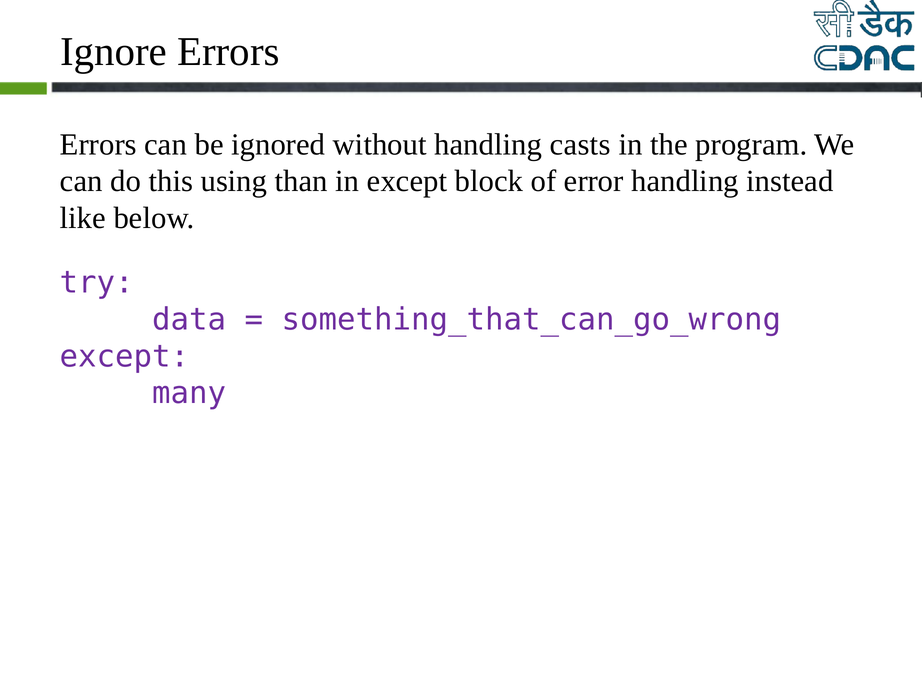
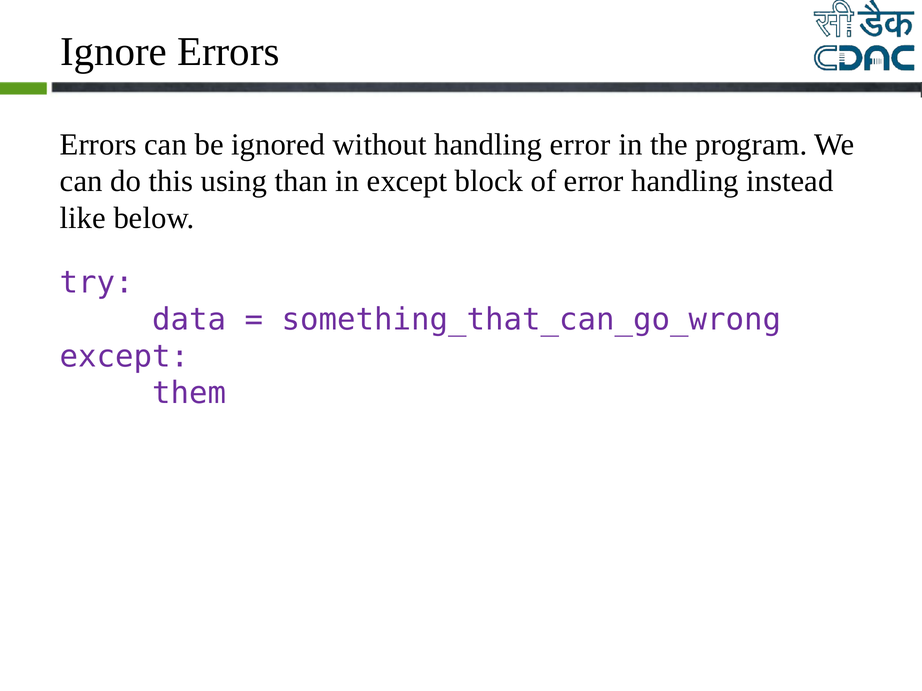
handling casts: casts -> error
many: many -> them
